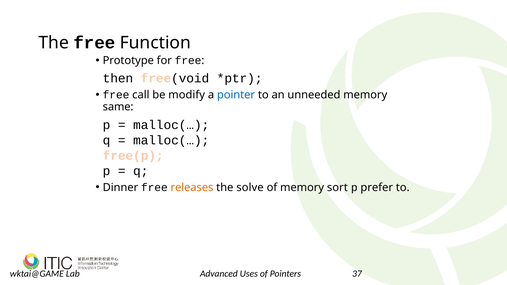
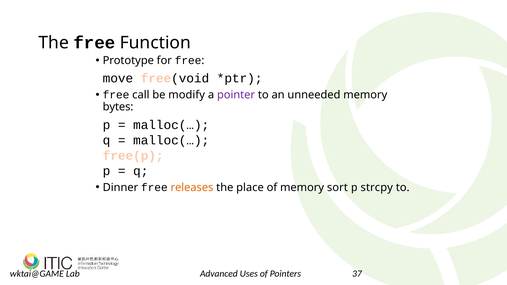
then: then -> move
pointer colour: blue -> purple
same: same -> bytes
solve: solve -> place
prefer: prefer -> strcpy
